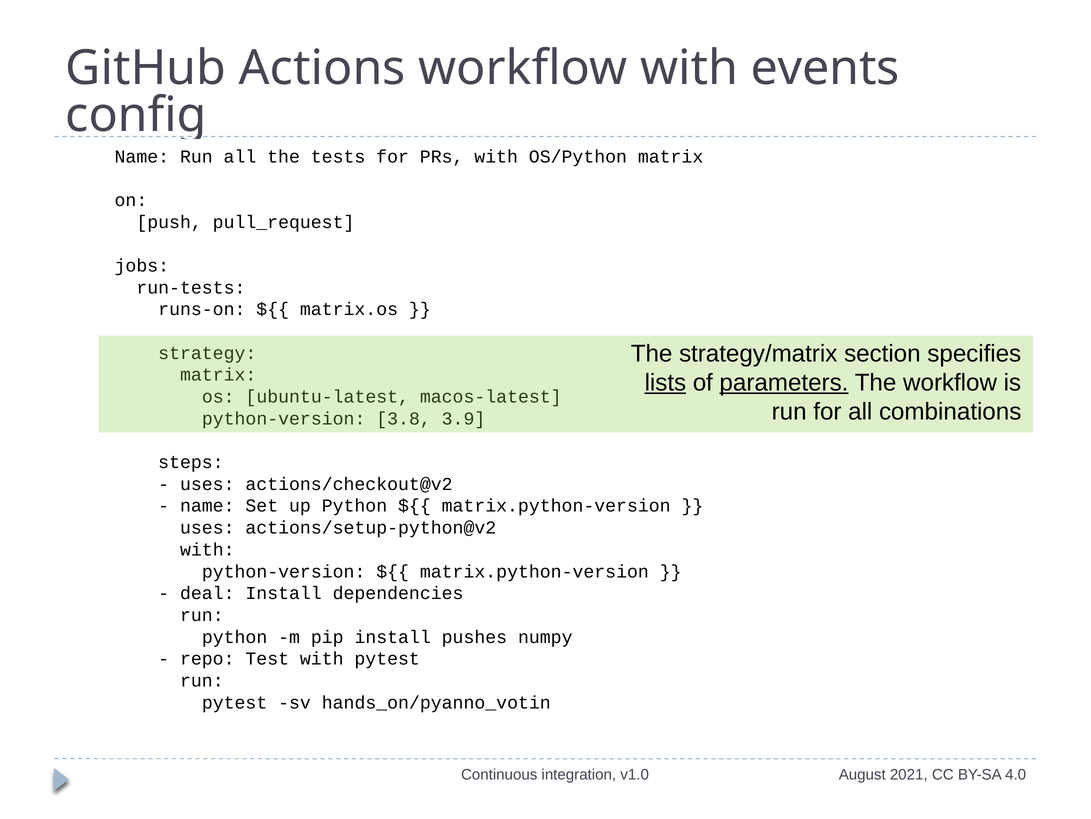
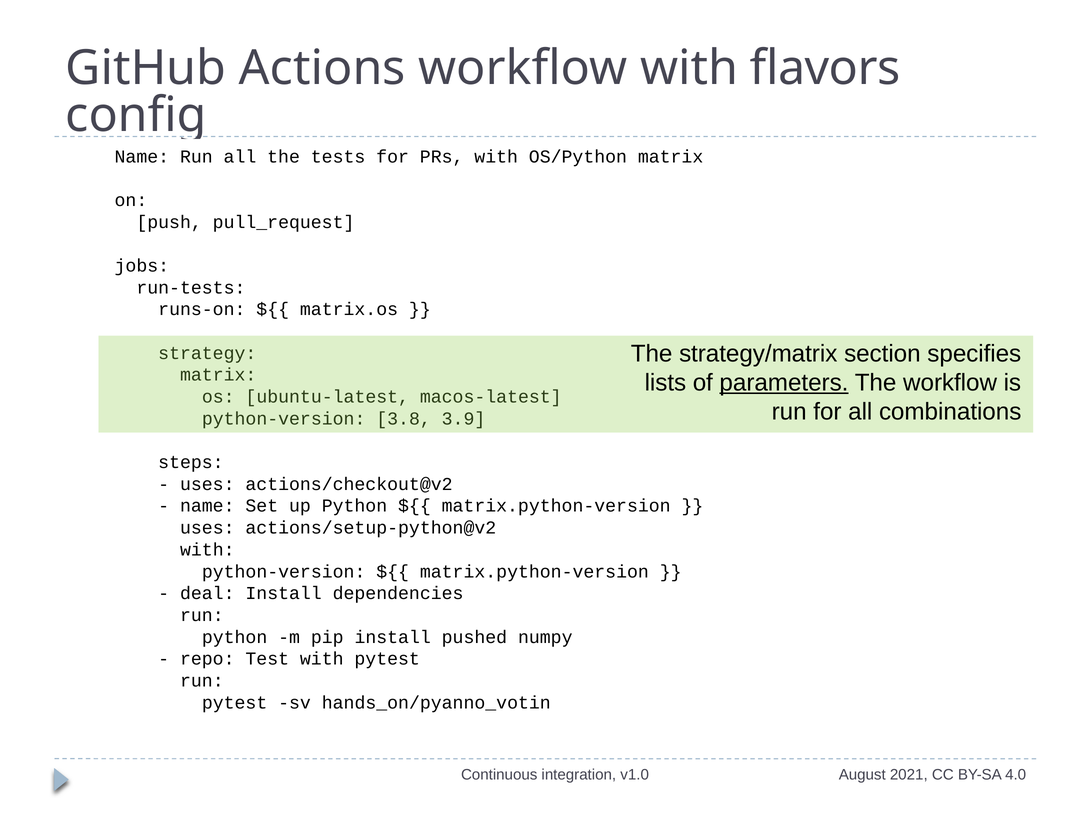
events: events -> flavors
lists underline: present -> none
pushes: pushes -> pushed
